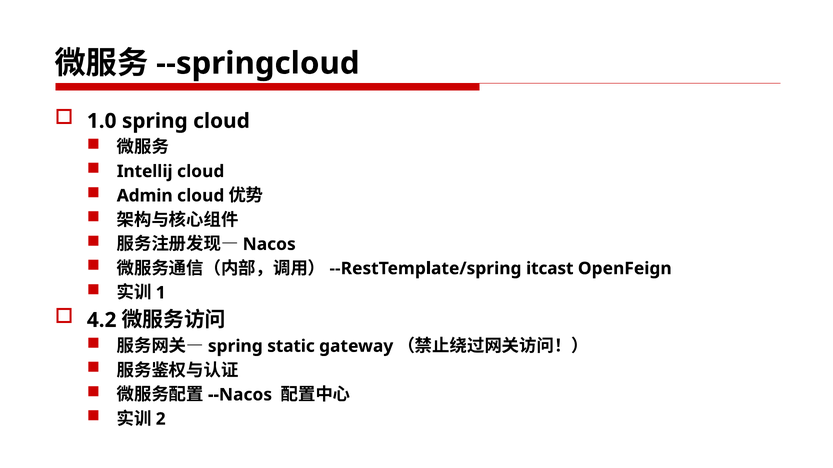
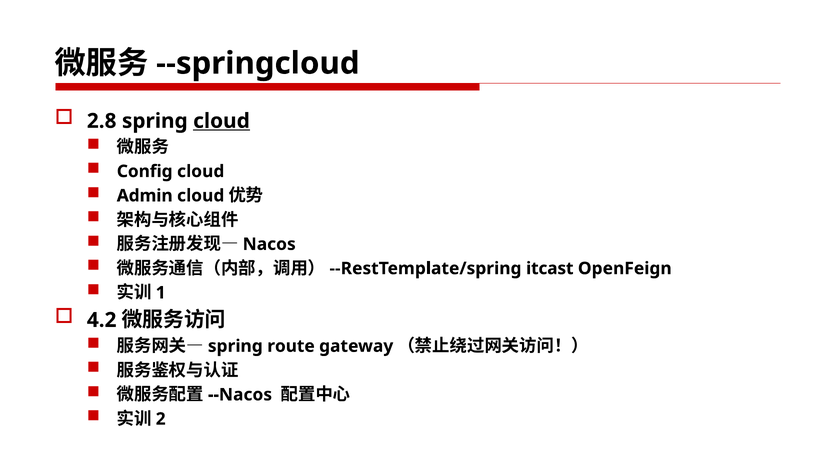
1.0: 1.0 -> 2.8
cloud at (221, 121) underline: none -> present
Intellij: Intellij -> Config
static: static -> route
